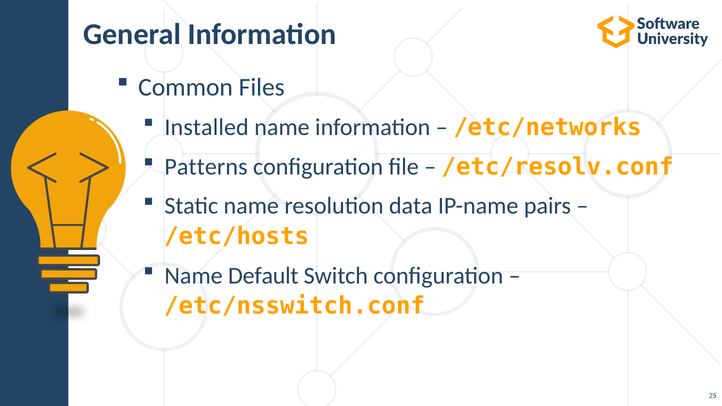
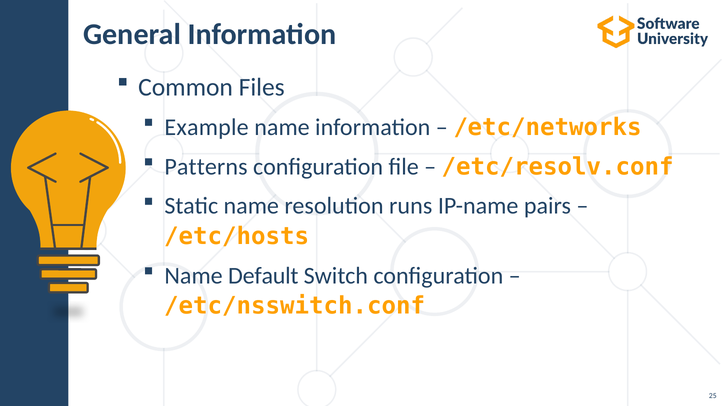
Installed: Installed -> Example
data: data -> runs
